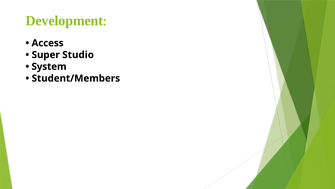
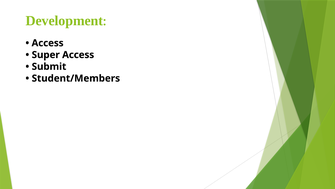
Super Studio: Studio -> Access
System: System -> Submit
